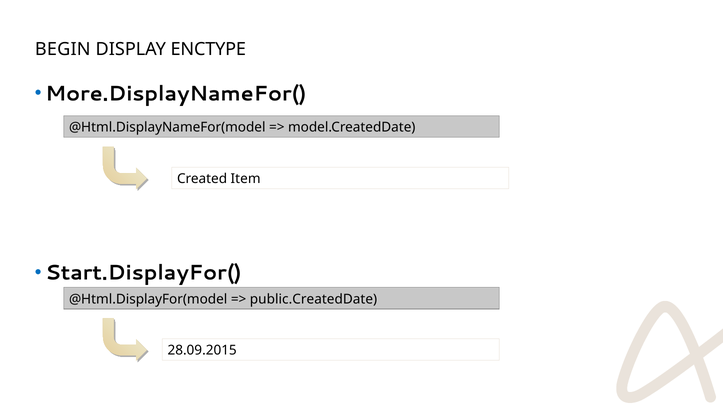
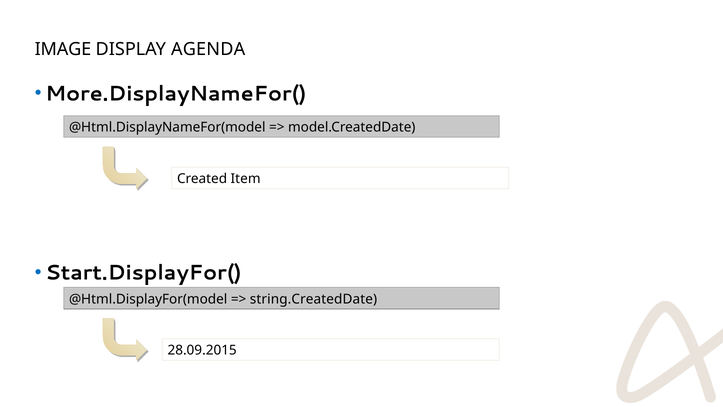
BEGIN: BEGIN -> IMAGE
ENCTYPE: ENCTYPE -> AGENDA
public.CreatedDate: public.CreatedDate -> string.CreatedDate
